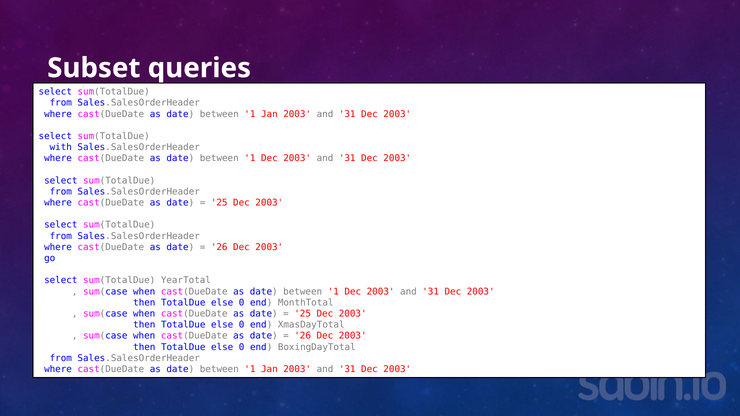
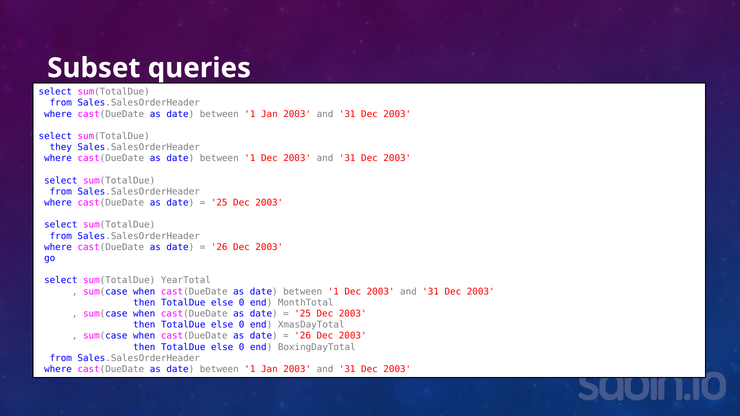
with: with -> they
